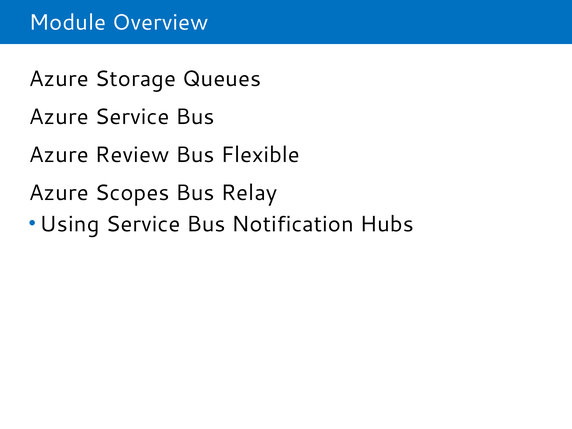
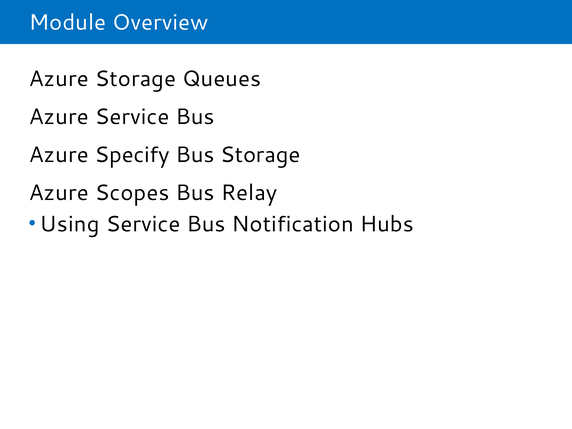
Review: Review -> Specify
Bus Flexible: Flexible -> Storage
